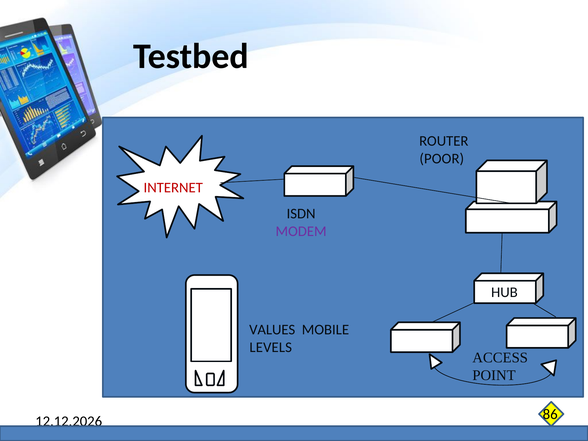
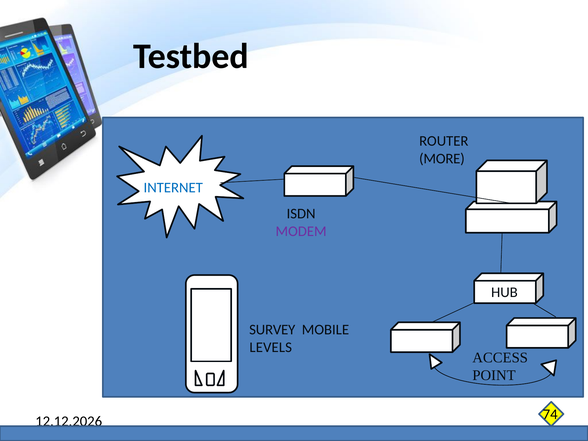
POOR: POOR -> MORE
INTERNET colour: red -> blue
VALUES: VALUES -> SURVEY
86: 86 -> 74
